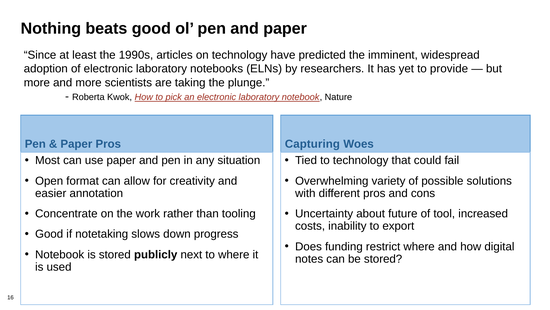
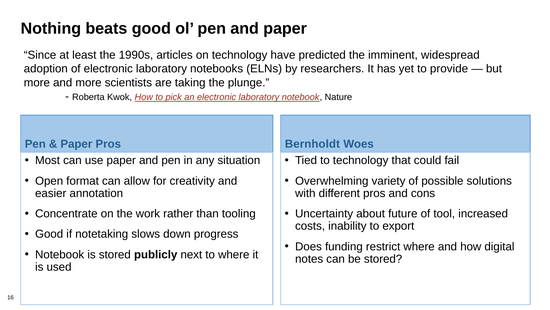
Capturing: Capturing -> Bernholdt
